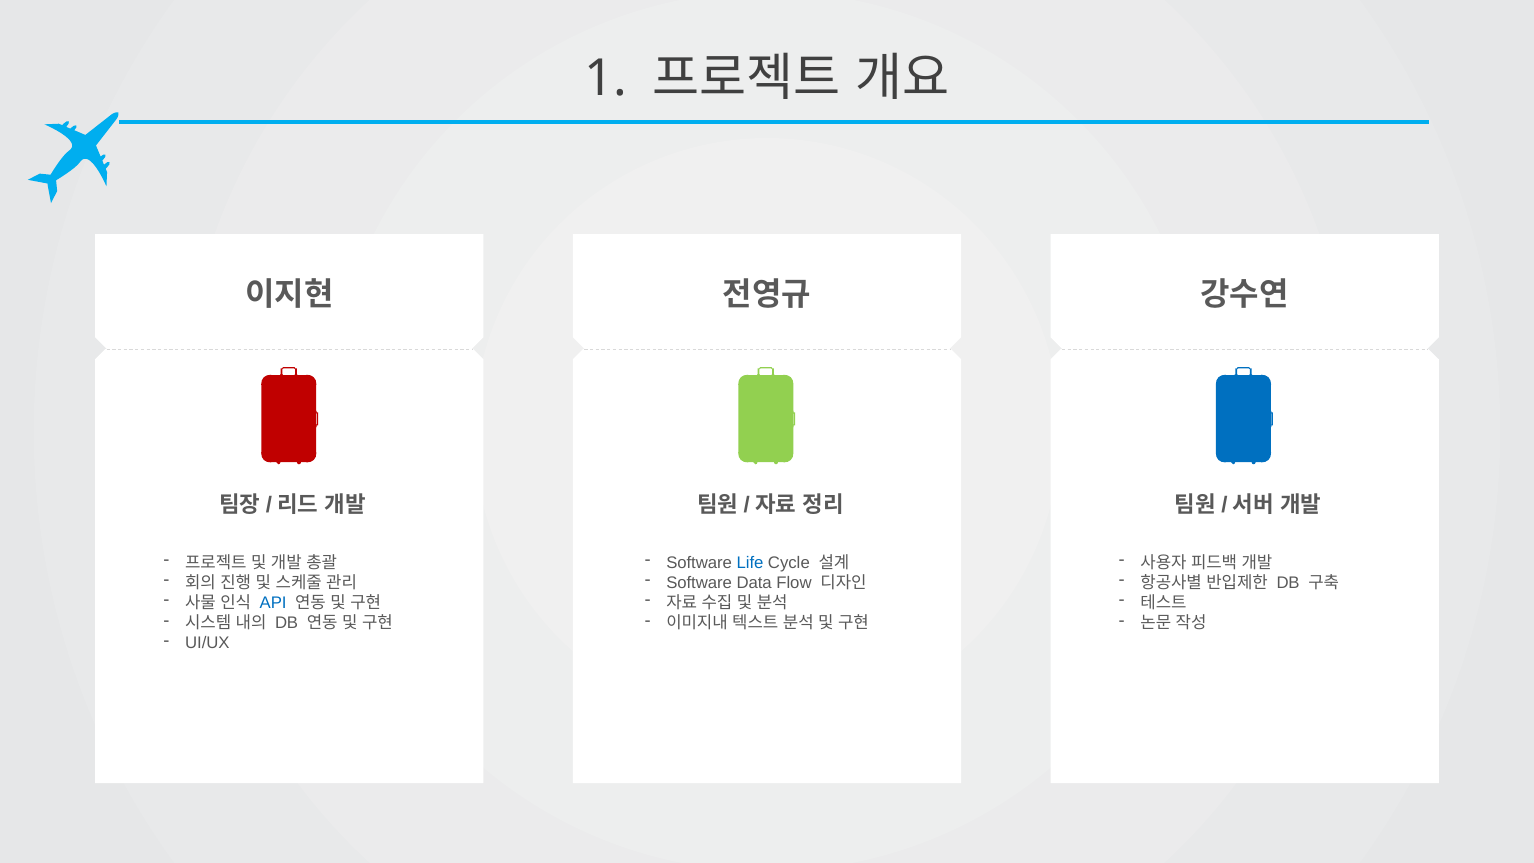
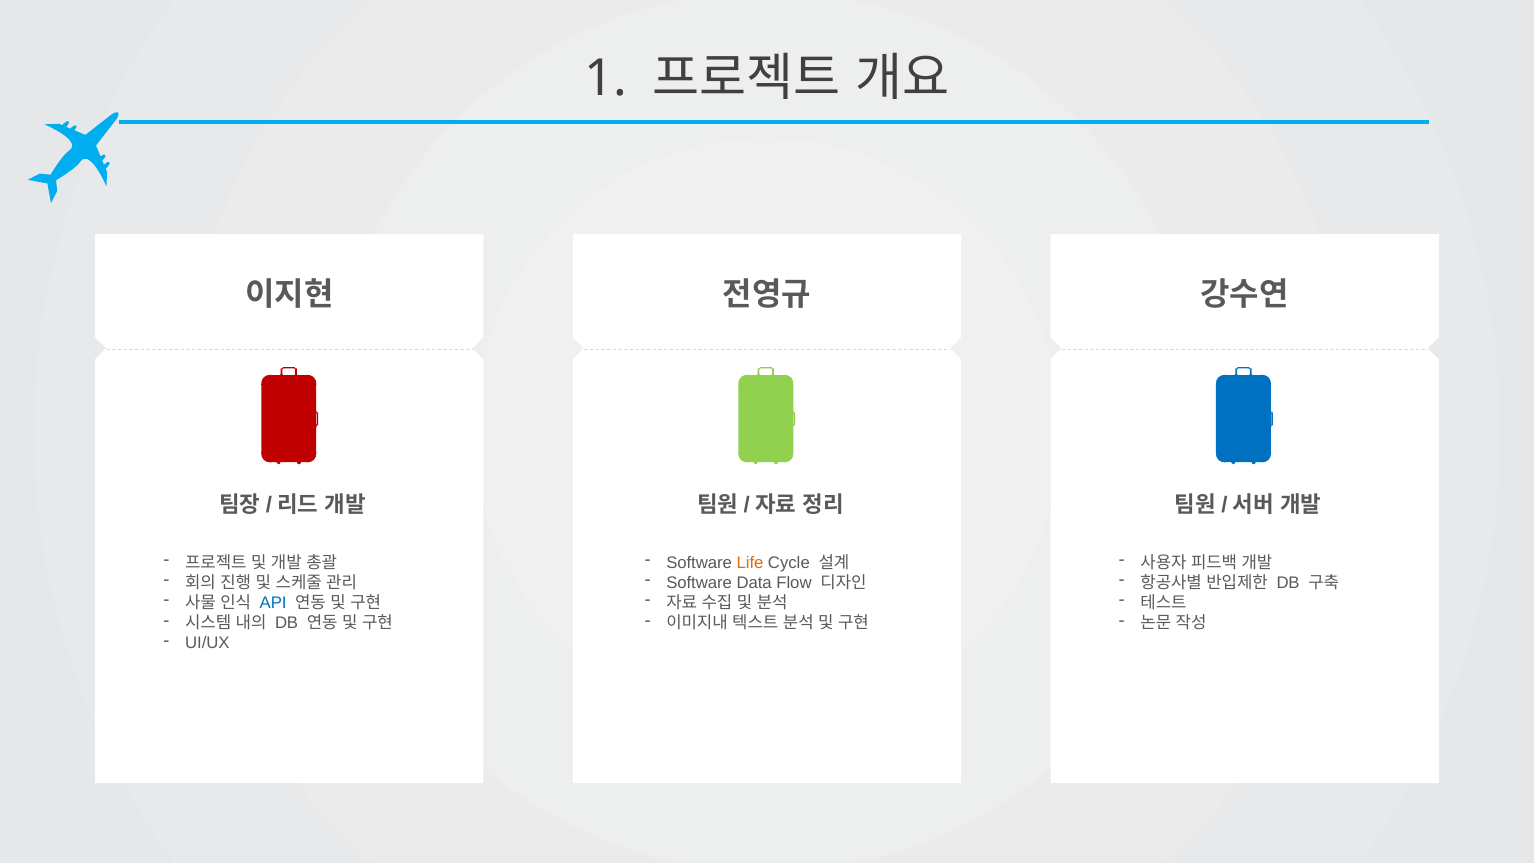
Life colour: blue -> orange
